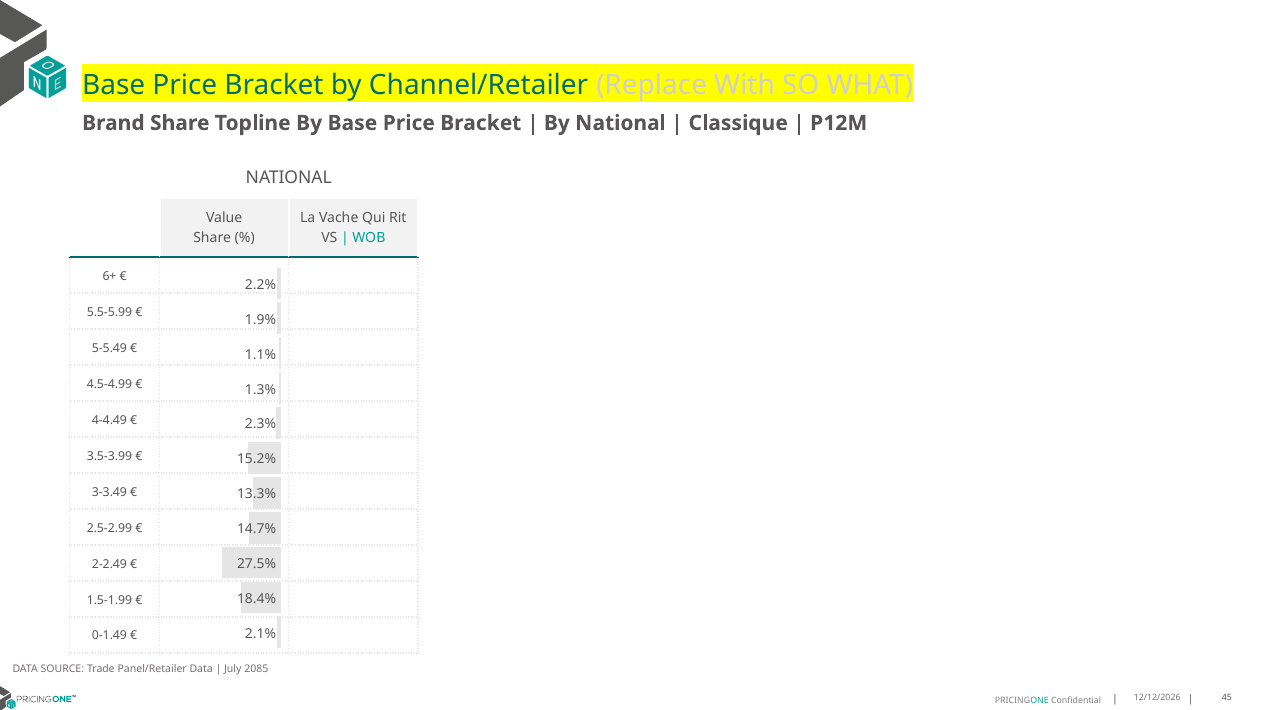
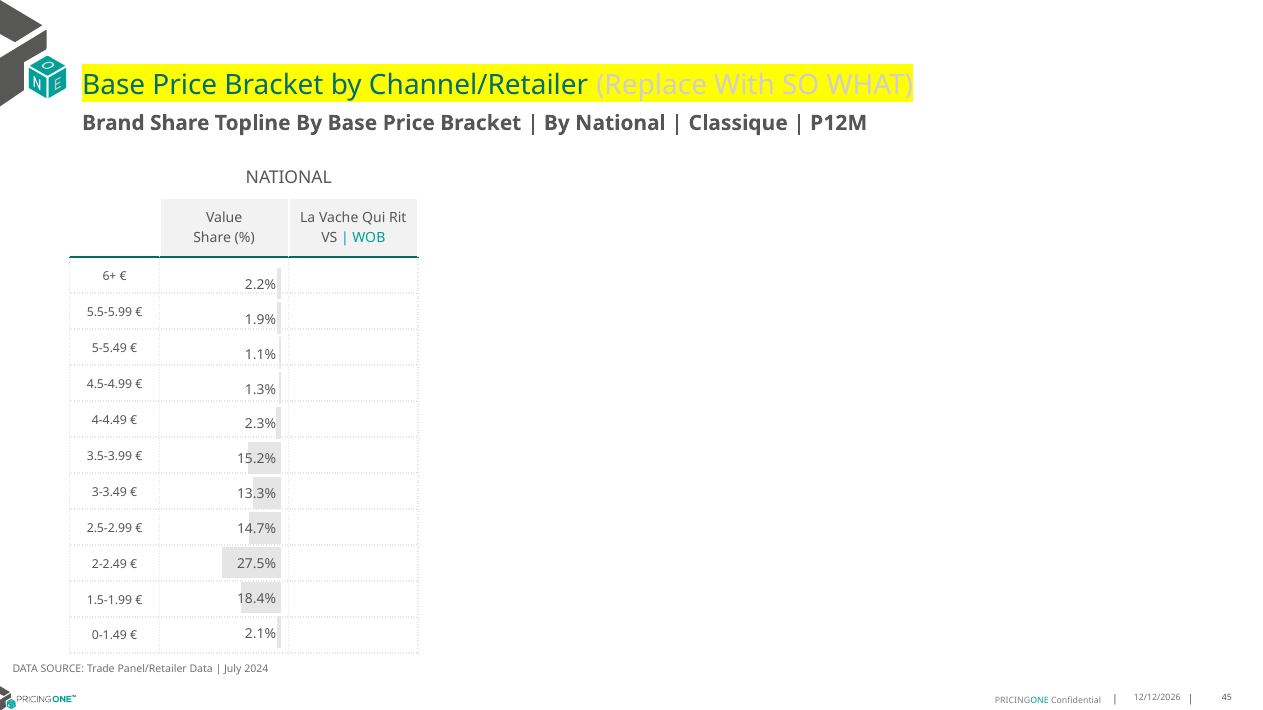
2085: 2085 -> 2024
